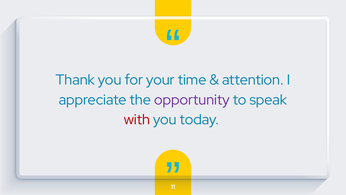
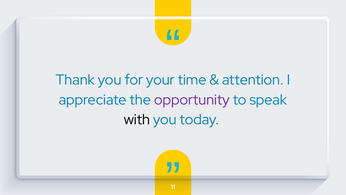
with colour: red -> black
